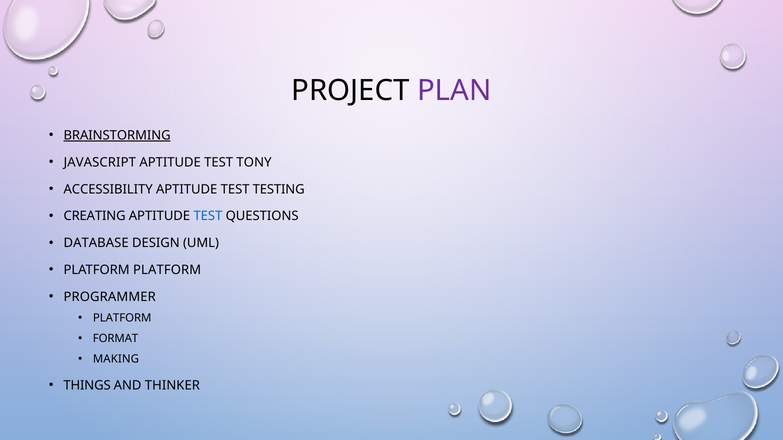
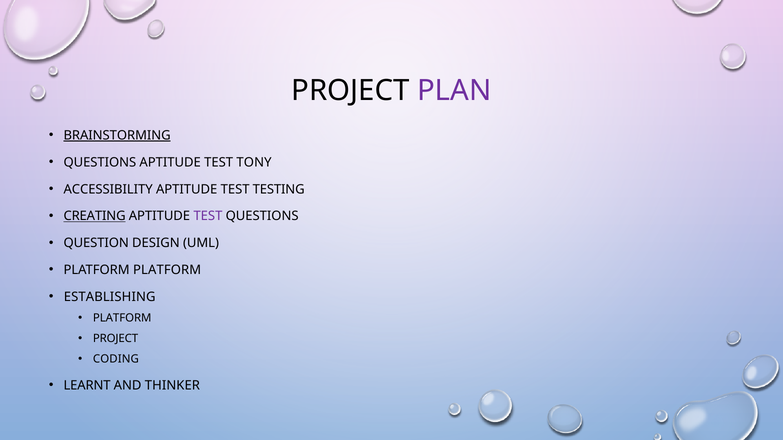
JAVASCRIPT at (100, 162): JAVASCRIPT -> QUESTIONS
CREATING underline: none -> present
TEST at (208, 216) colour: blue -> purple
DATABASE: DATABASE -> QUESTION
PROGRAMMER: PROGRAMMER -> ESTABLISHING
FORMAT at (116, 339): FORMAT -> PROJECT
MAKING: MAKING -> CODING
THINGS: THINGS -> LEARNT
